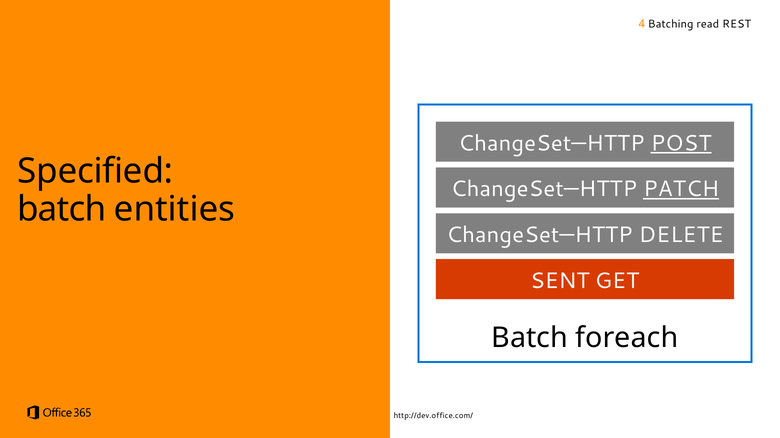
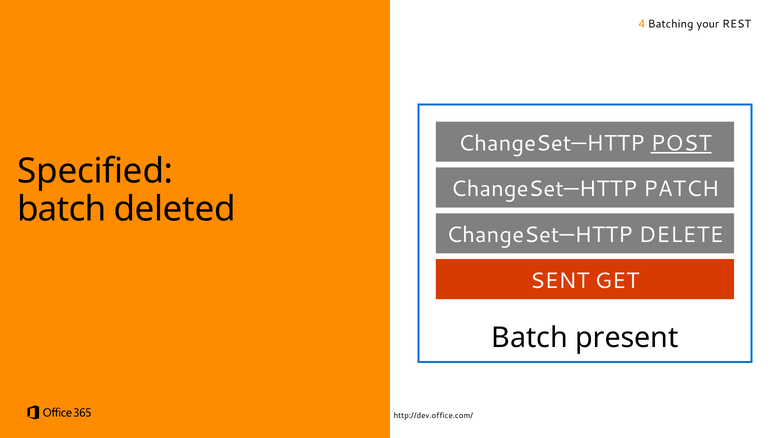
read: read -> your
PATCH underline: present -> none
entities: entities -> deleted
foreach: foreach -> present
